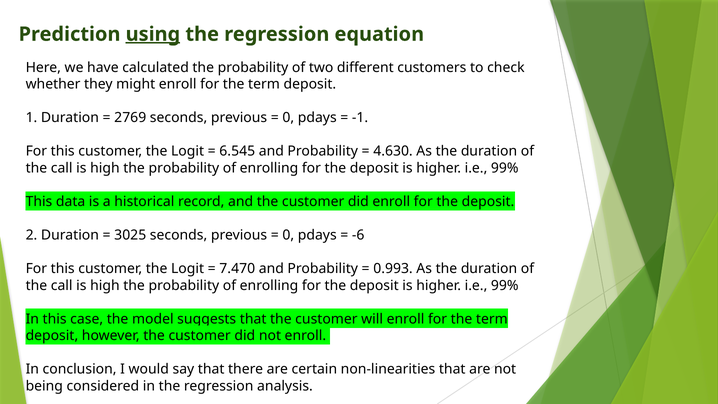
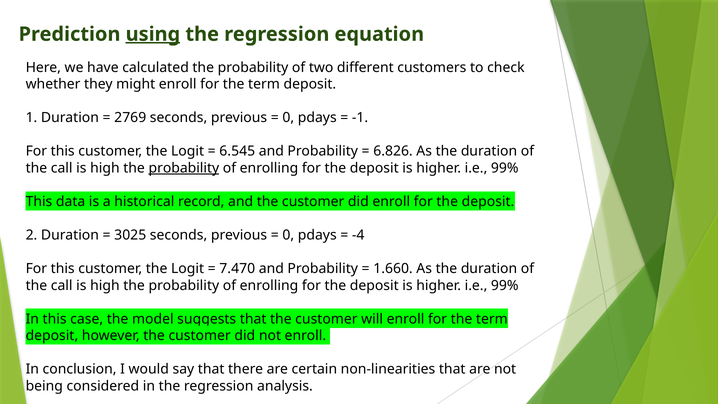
4.630: 4.630 -> 6.826
probability at (184, 168) underline: none -> present
-6: -6 -> -4
0.993: 0.993 -> 1.660
